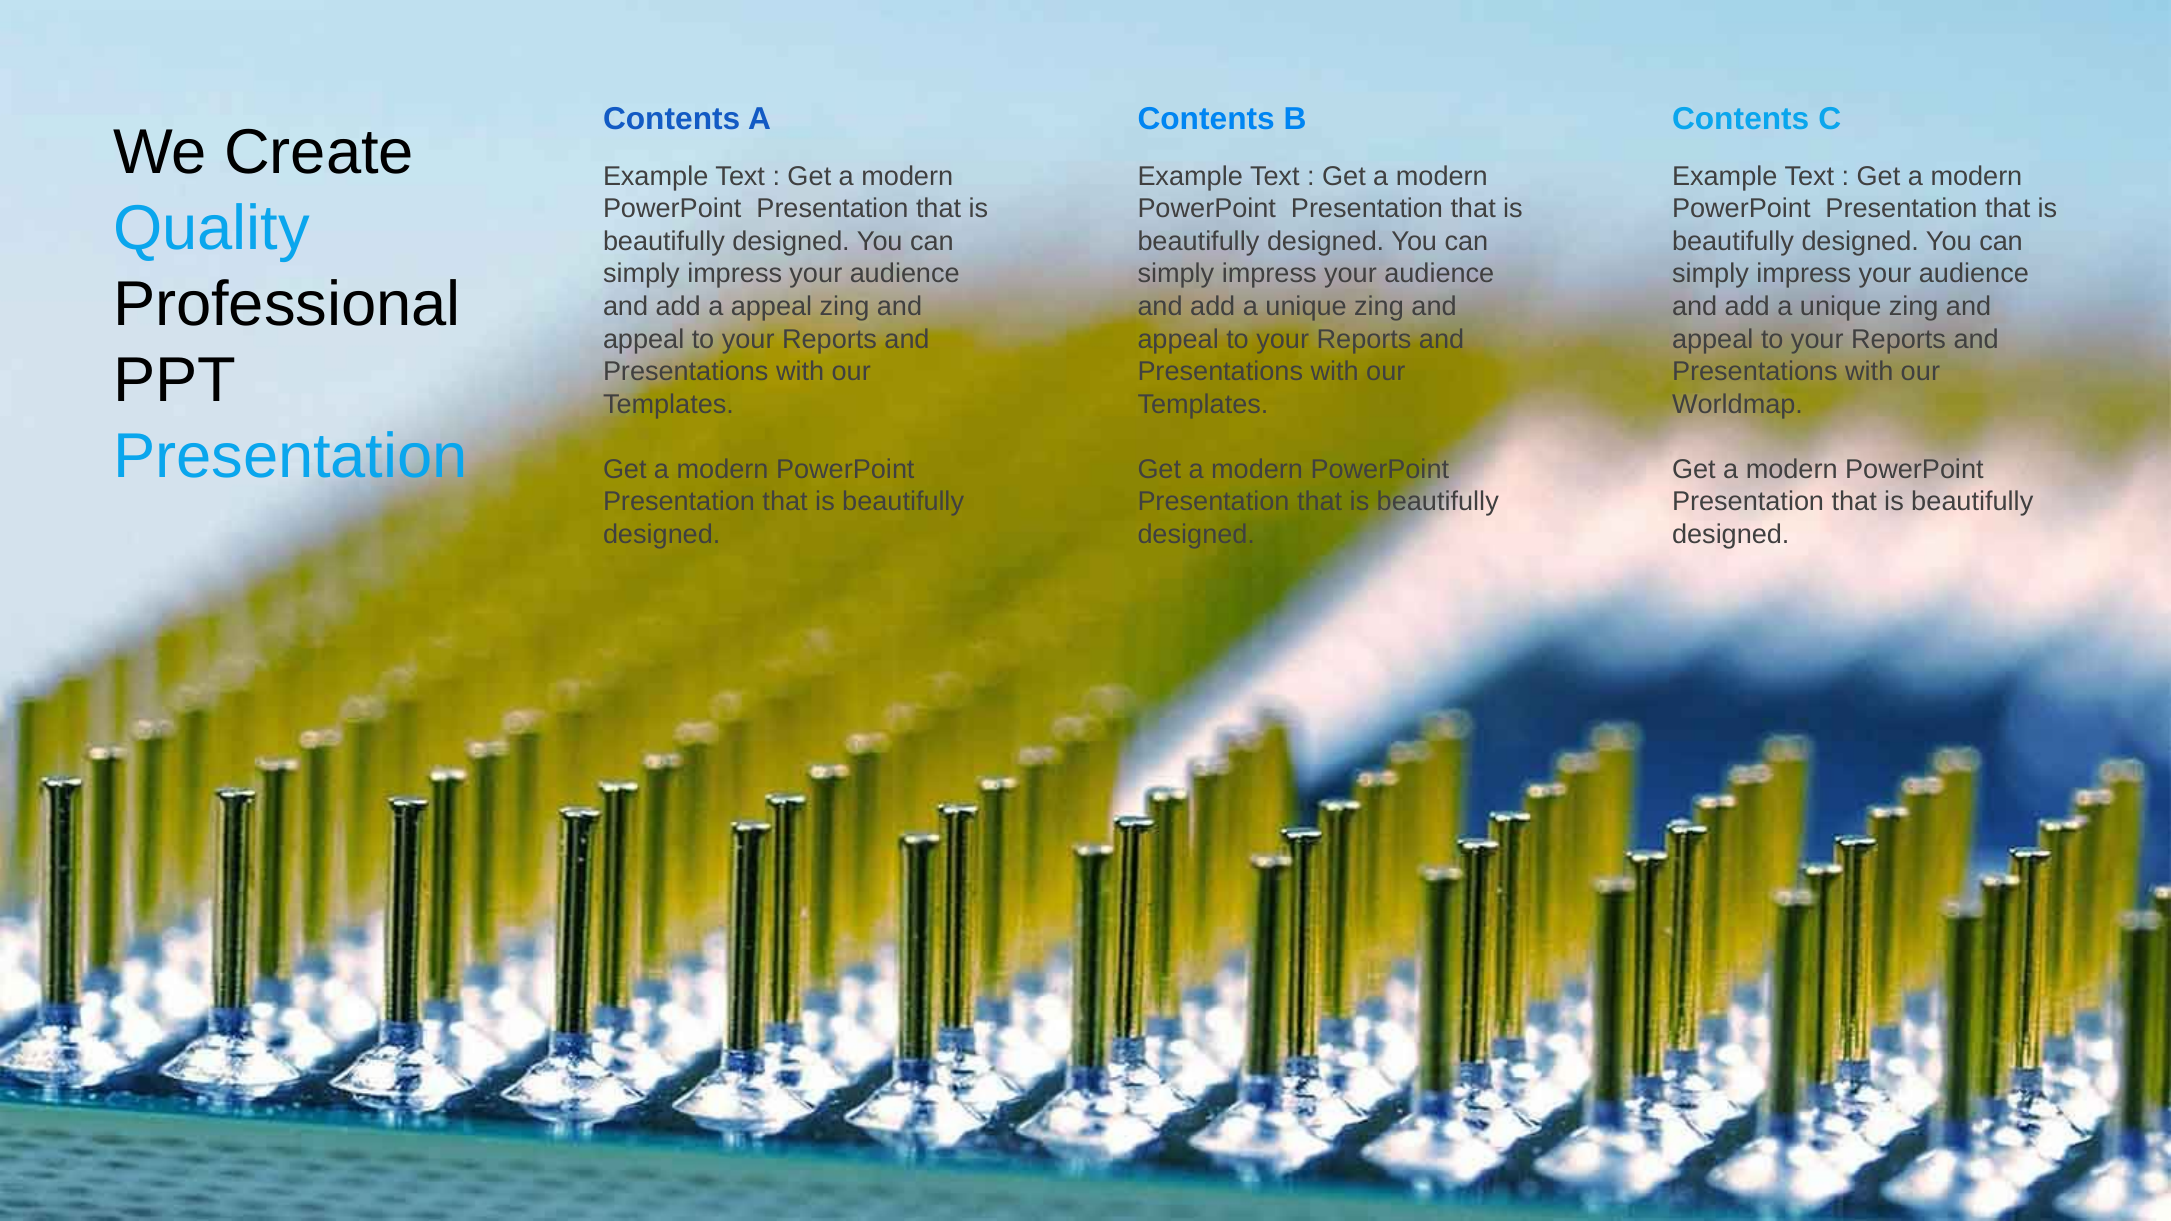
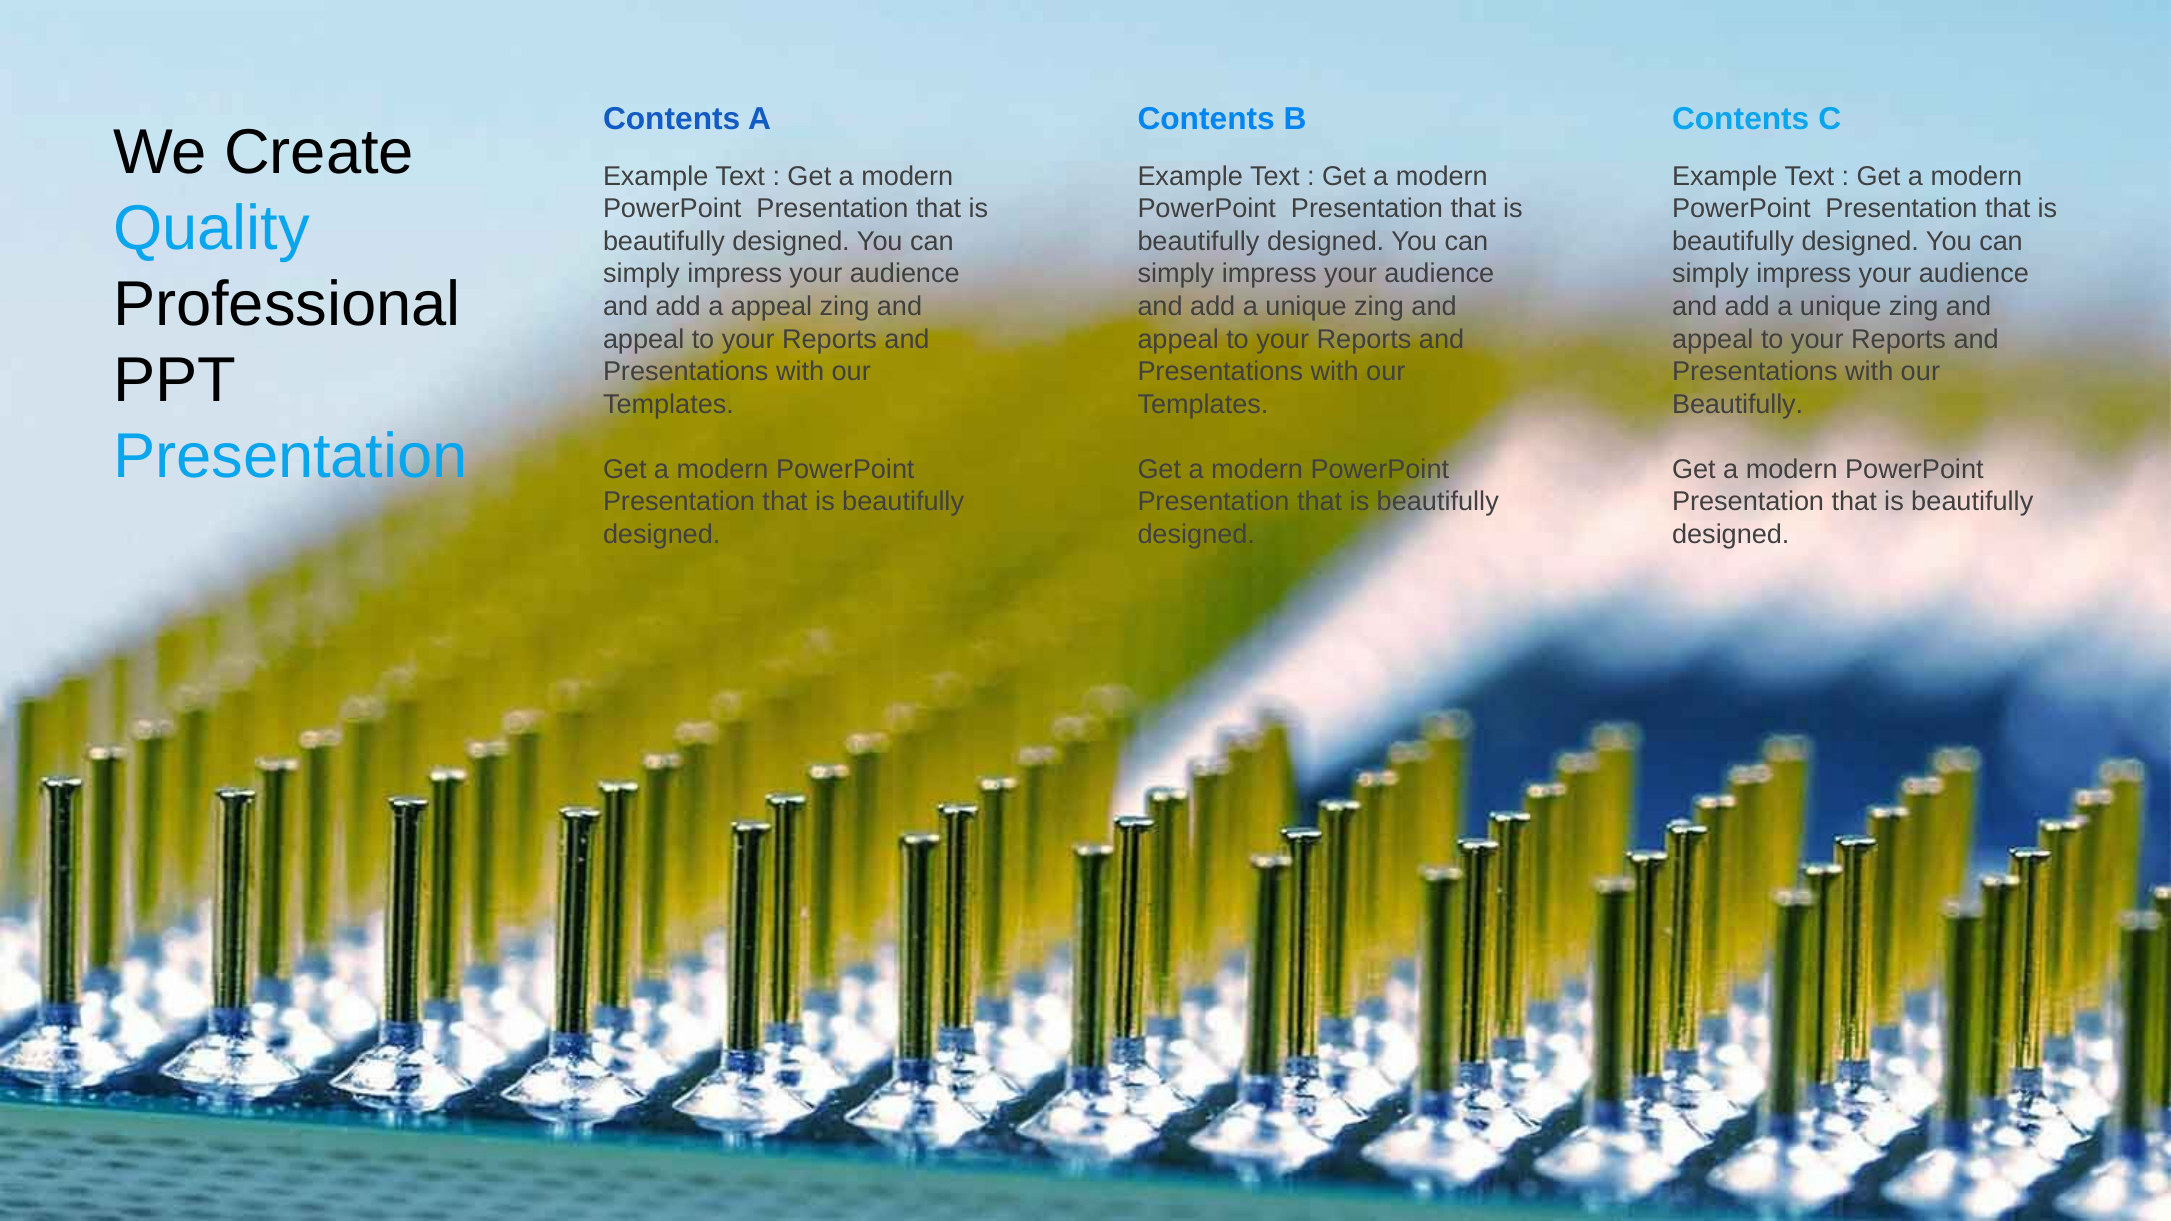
Worldmap at (1738, 404): Worldmap -> Beautifully
